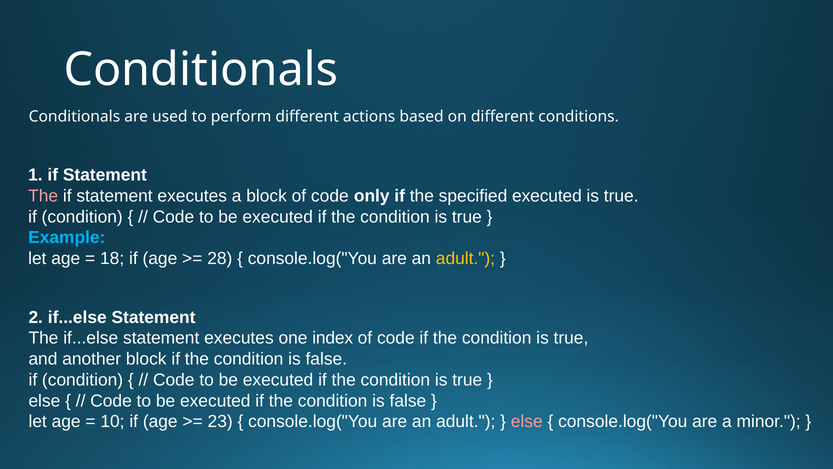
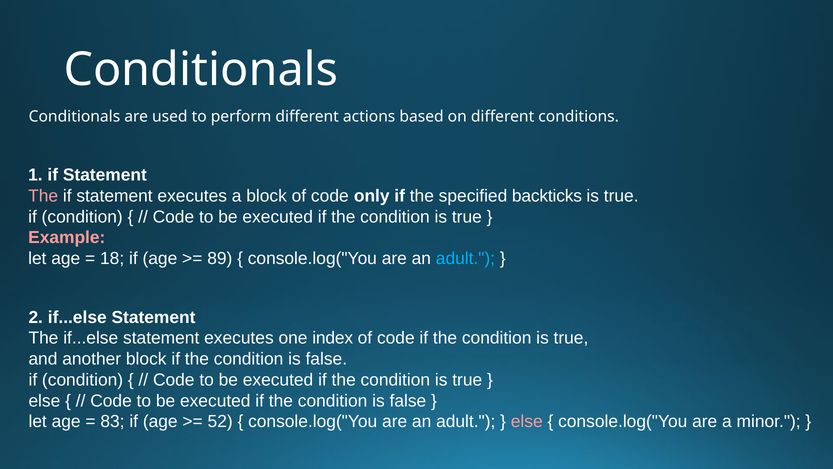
specified executed: executed -> backticks
Example colour: light blue -> pink
28: 28 -> 89
adult at (465, 258) colour: yellow -> light blue
10: 10 -> 83
23: 23 -> 52
